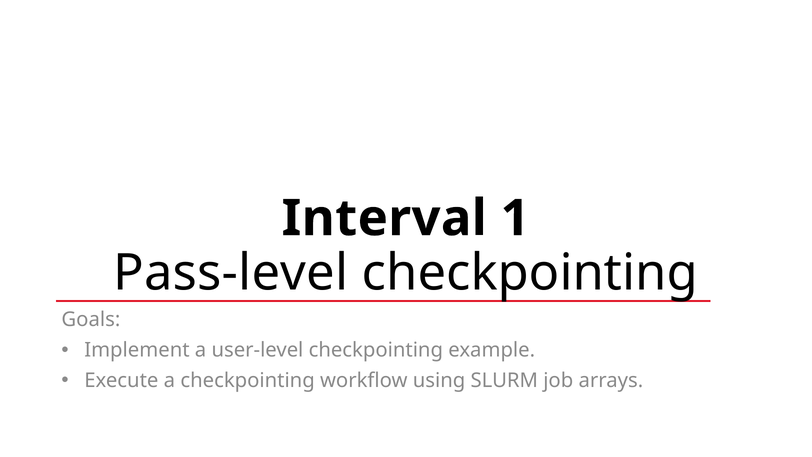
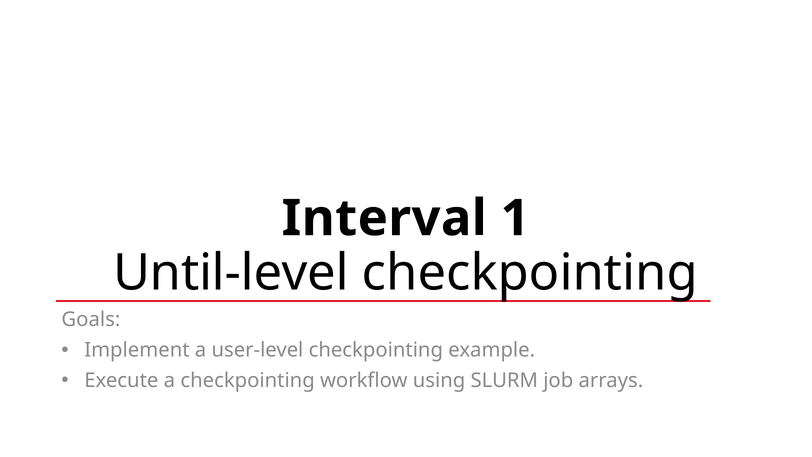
Pass-level: Pass-level -> Until-level
